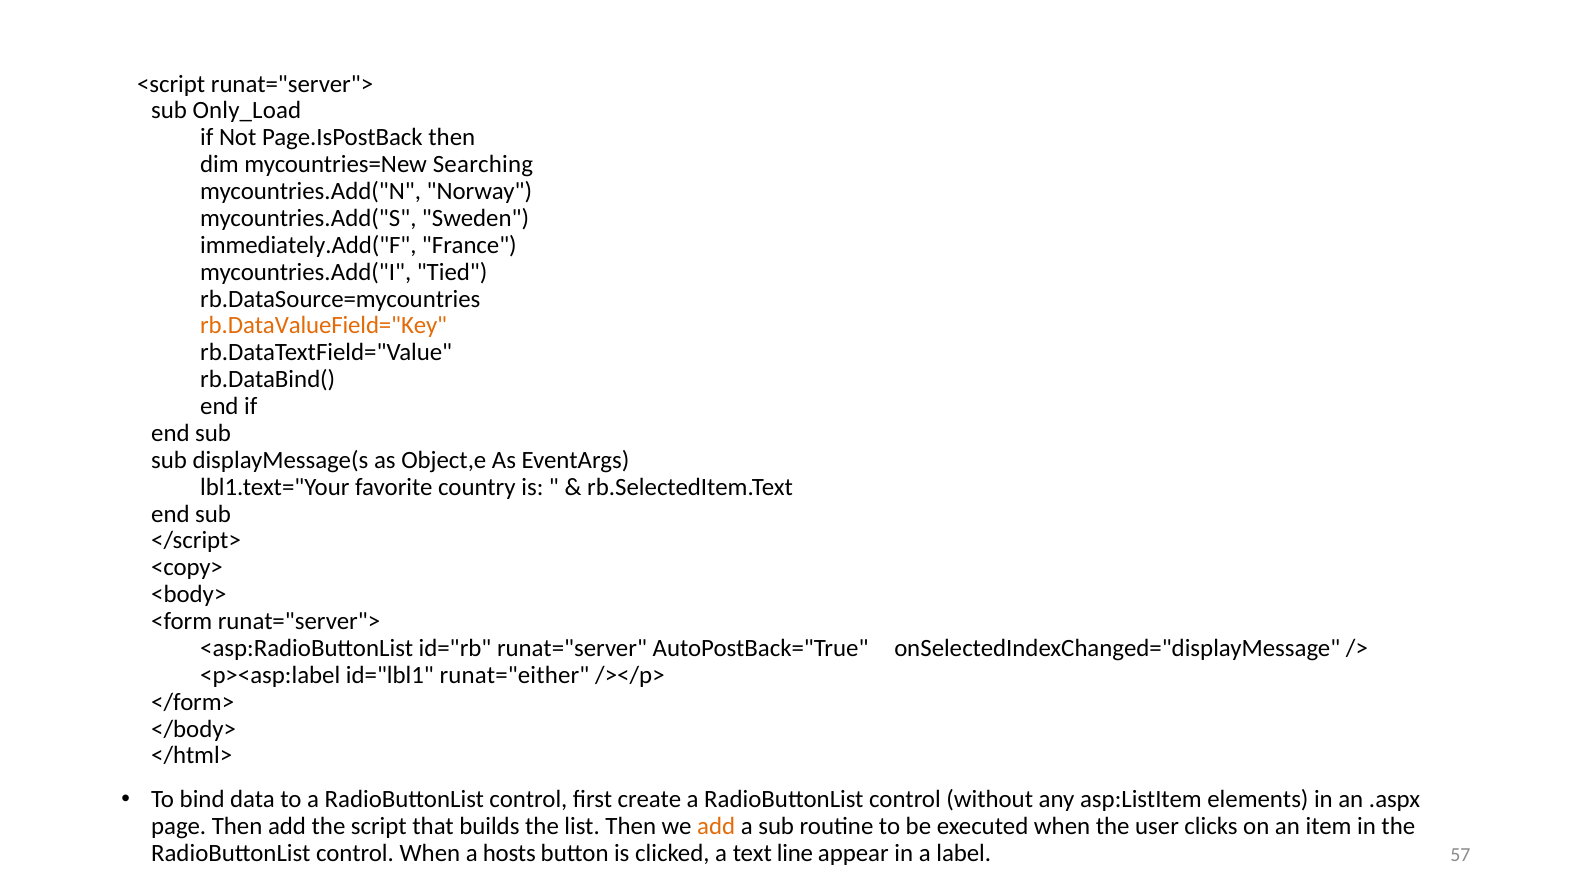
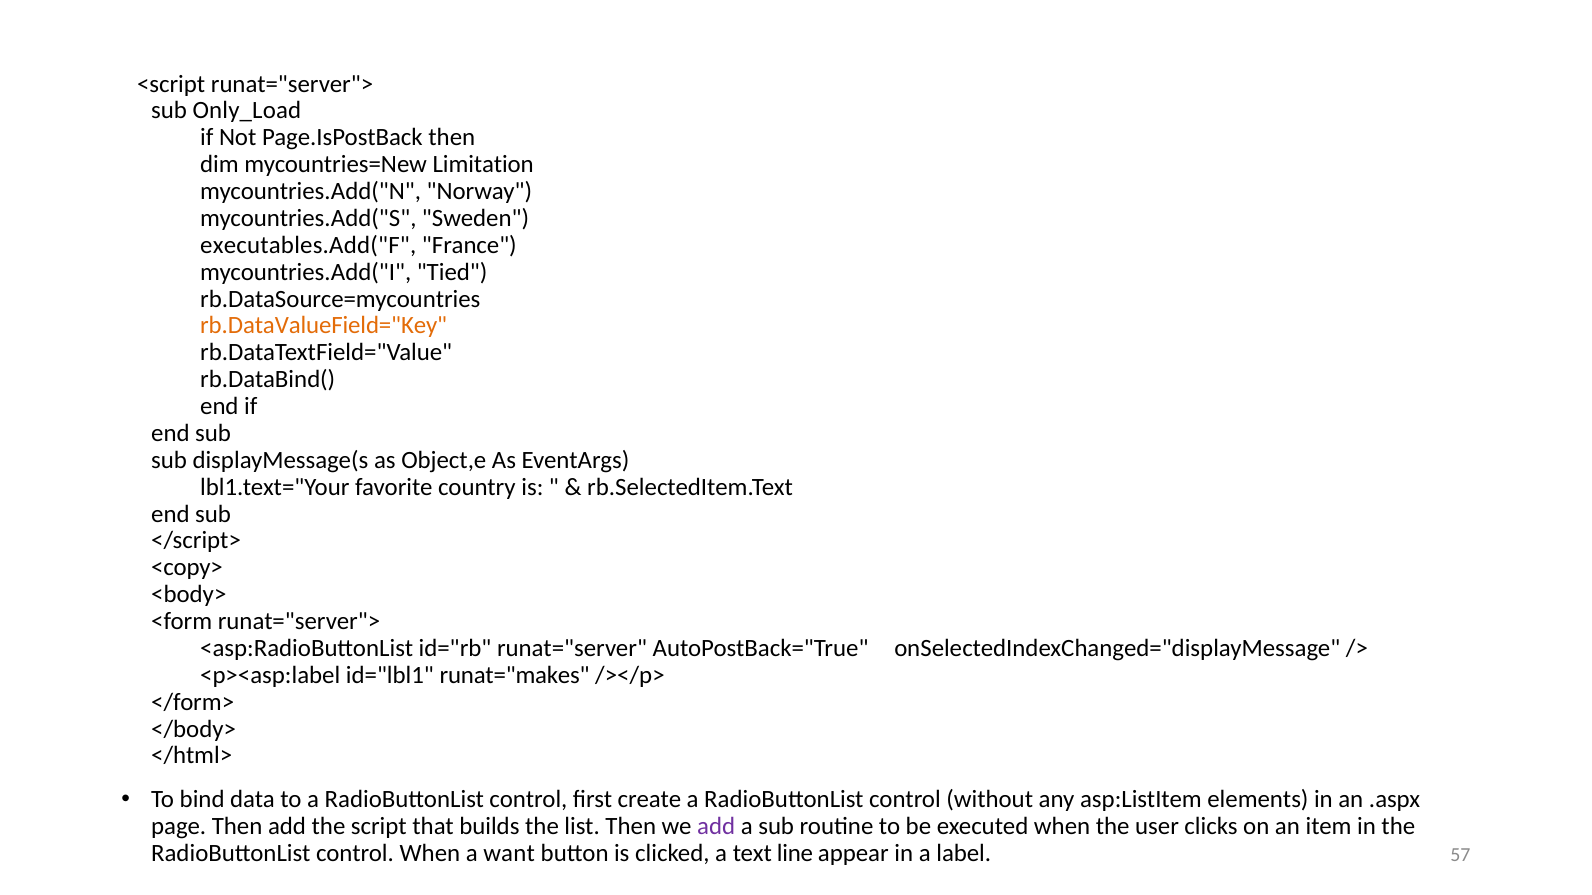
Searching: Searching -> Limitation
immediately.Add("F: immediately.Add("F -> executables.Add("F
runat="either: runat="either -> runat="makes
add at (716, 827) colour: orange -> purple
hosts: hosts -> want
